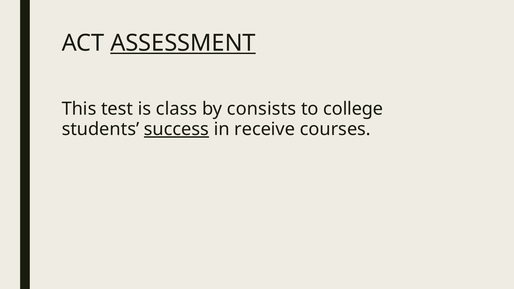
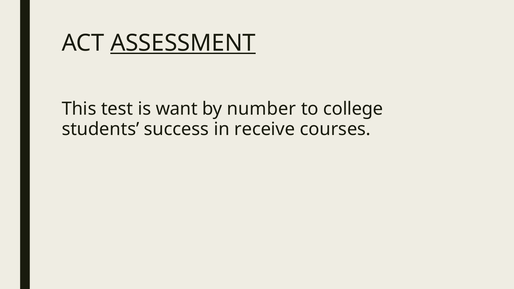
class: class -> want
consists: consists -> number
success underline: present -> none
